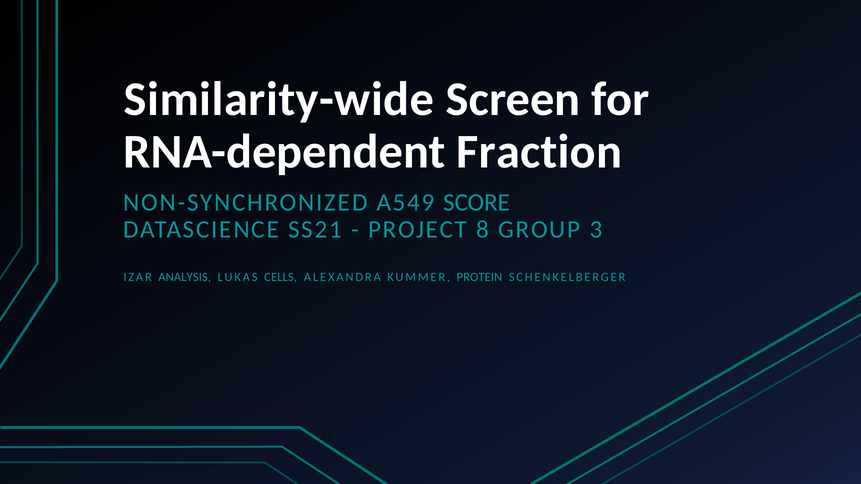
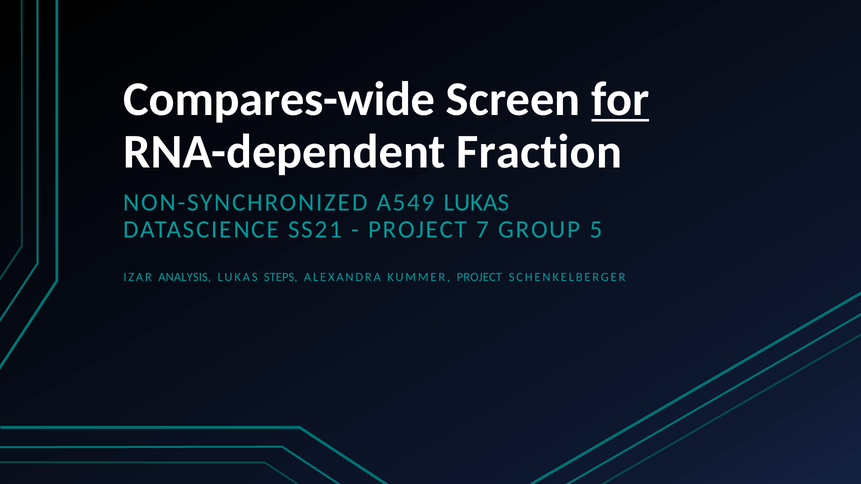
Similarity-wide: Similarity-wide -> Compares-wide
for underline: none -> present
A549 SCORE: SCORE -> LUKAS
8: 8 -> 7
3: 3 -> 5
CELLS: CELLS -> STEPS
KUMMER PROTEIN: PROTEIN -> PROJECT
